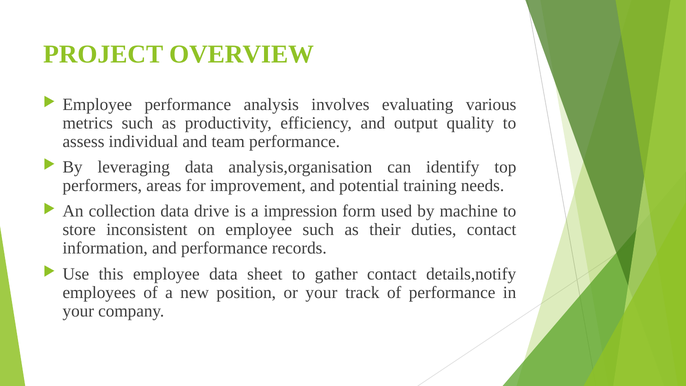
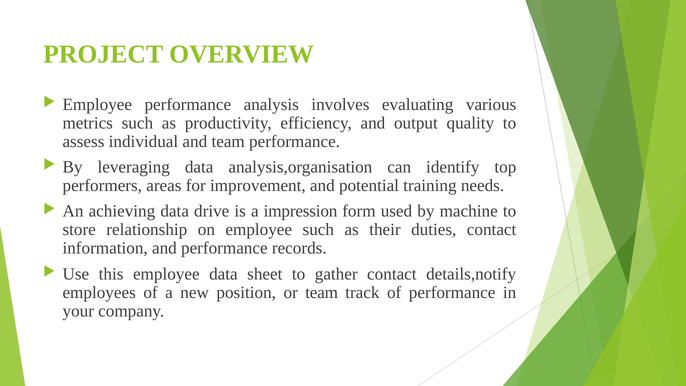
collection: collection -> achieving
inconsistent: inconsistent -> relationship
or your: your -> team
